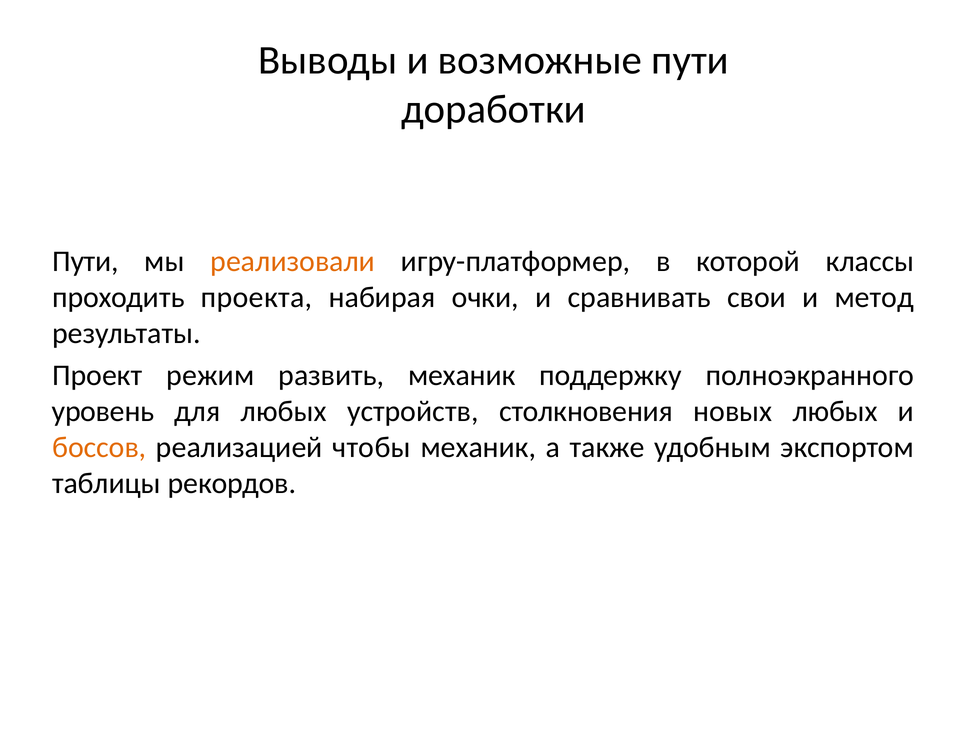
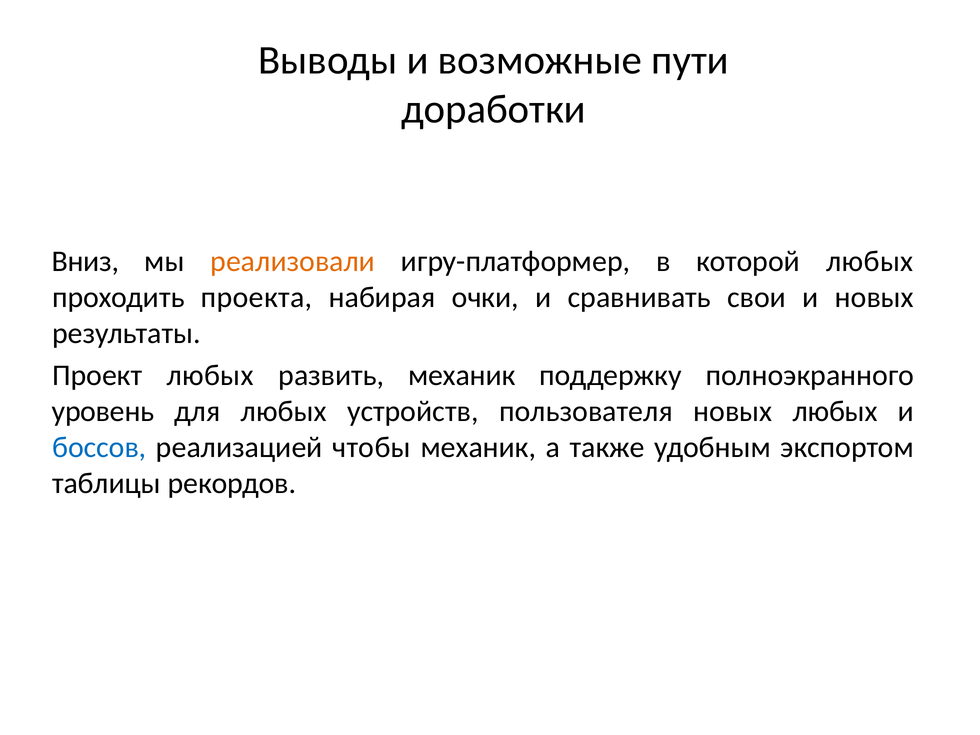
Пути at (85, 261): Пути -> Вниз
которой классы: классы -> любых
и метод: метод -> новых
Проект режим: режим -> любых
столкновения: столкновения -> пользователя
боссов colour: orange -> blue
